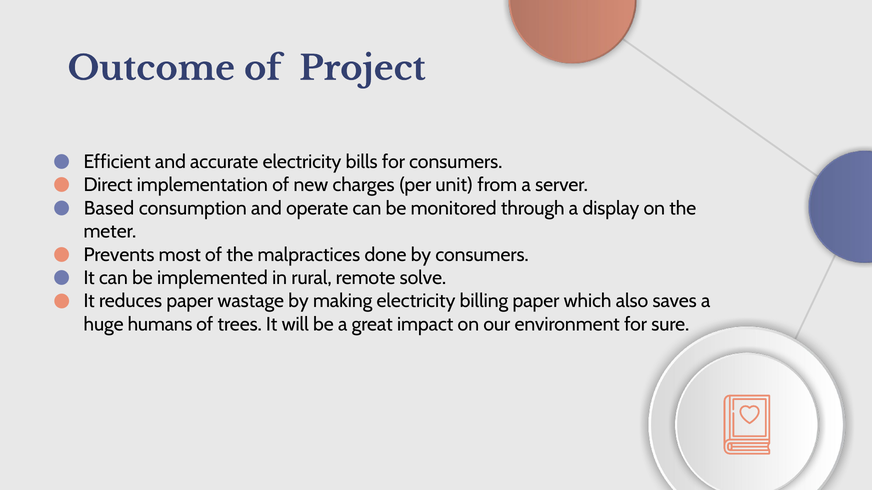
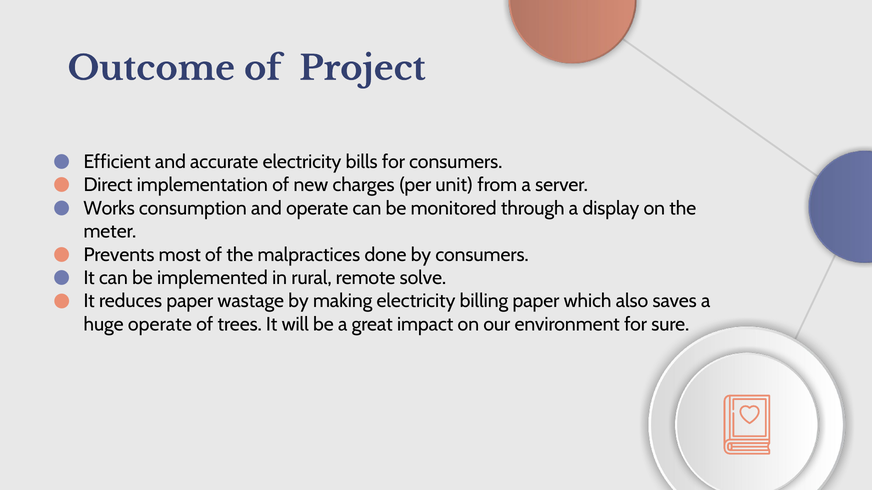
Based: Based -> Works
huge humans: humans -> operate
